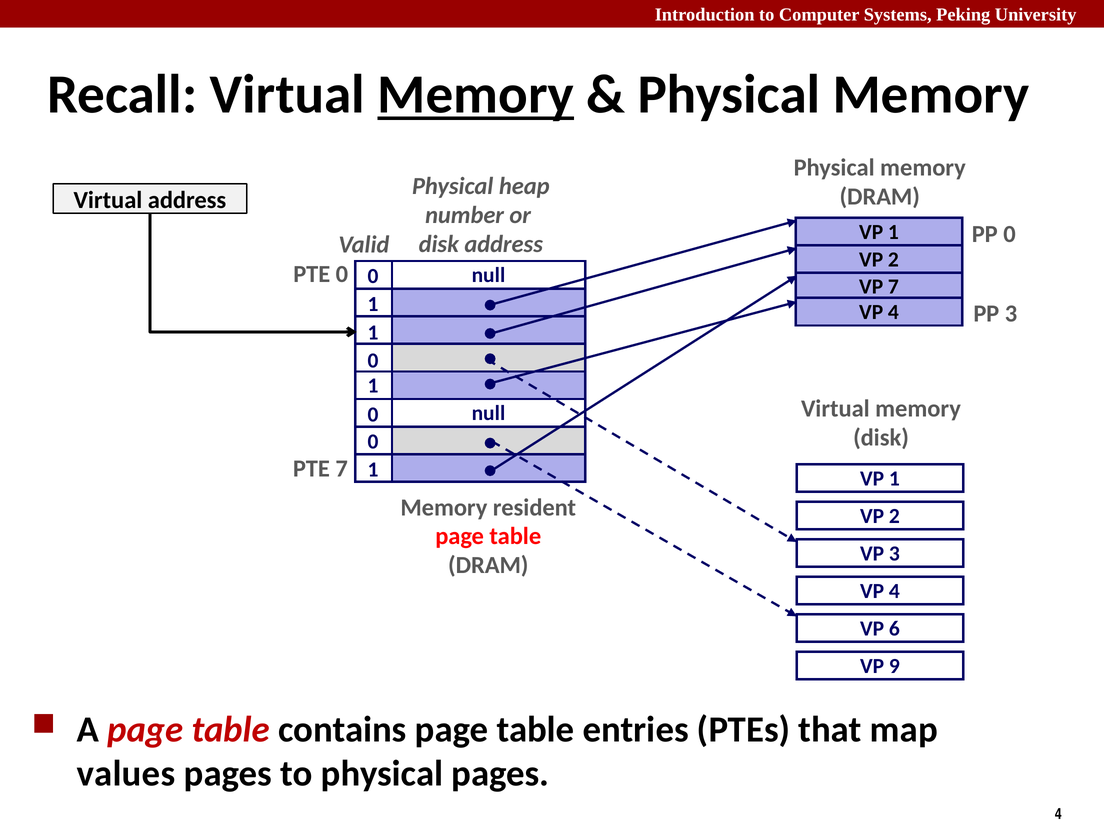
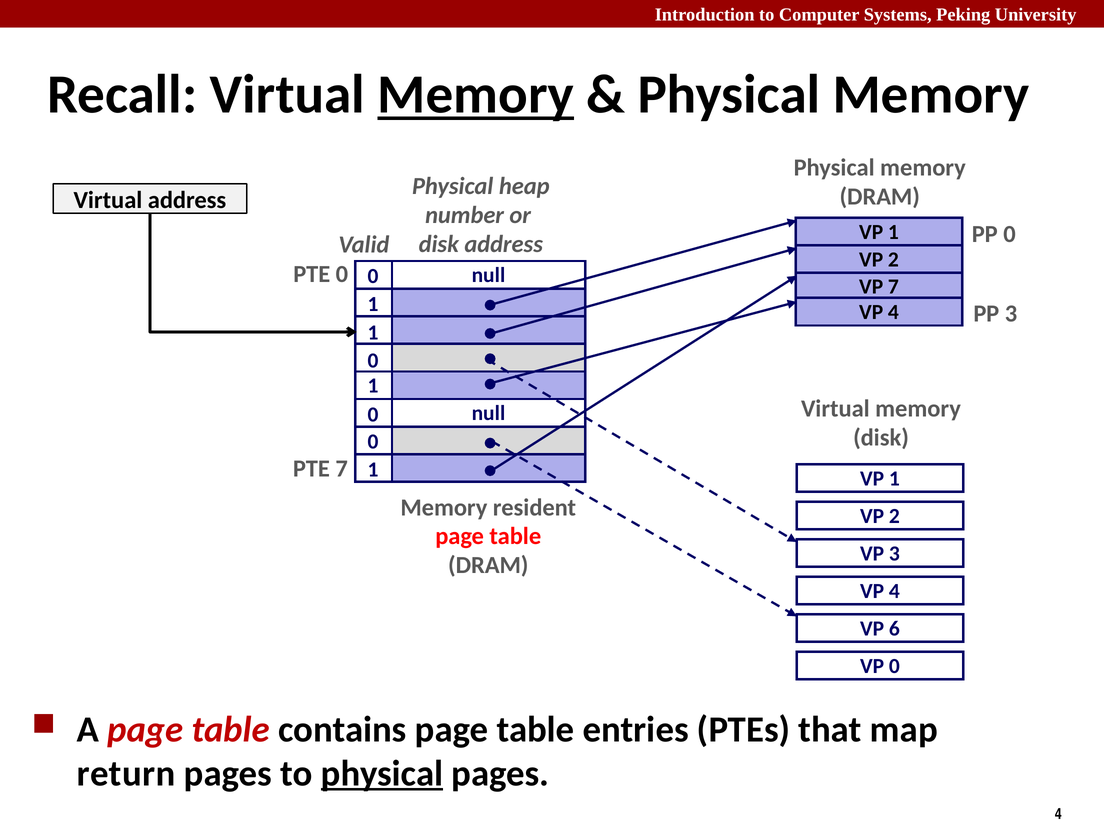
VP 9: 9 -> 0
values: values -> return
physical at (382, 774) underline: none -> present
